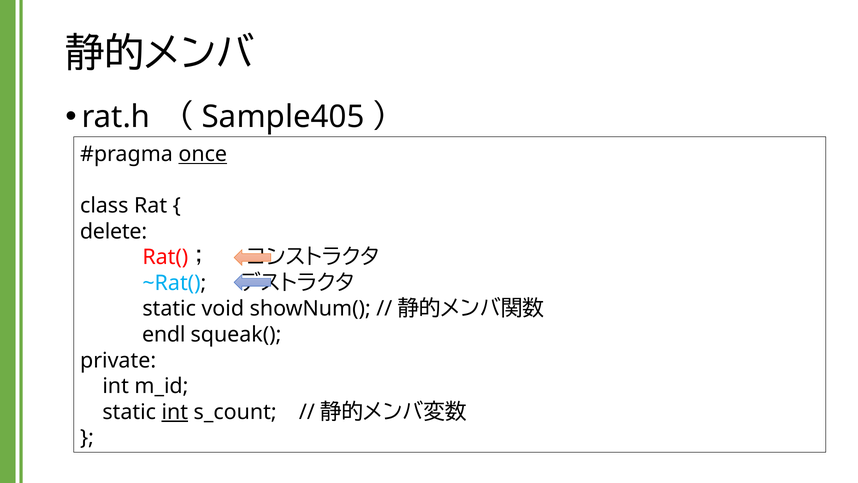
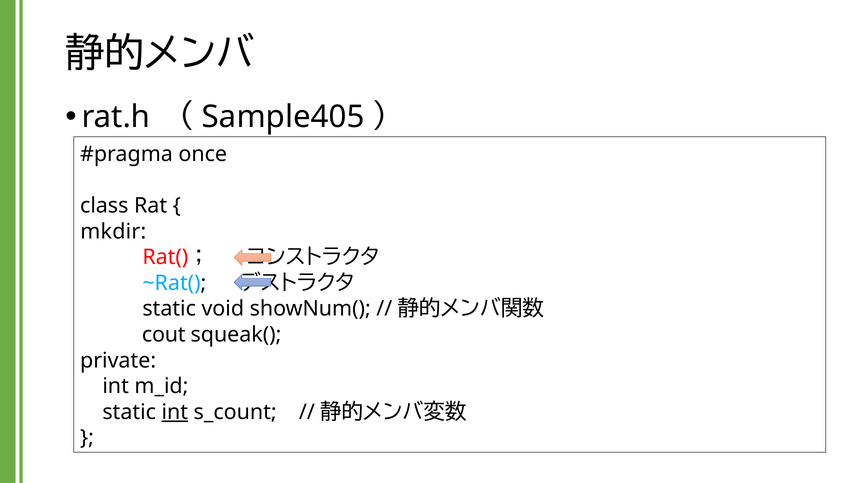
once underline: present -> none
delete: delete -> mkdir
endl: endl -> cout
